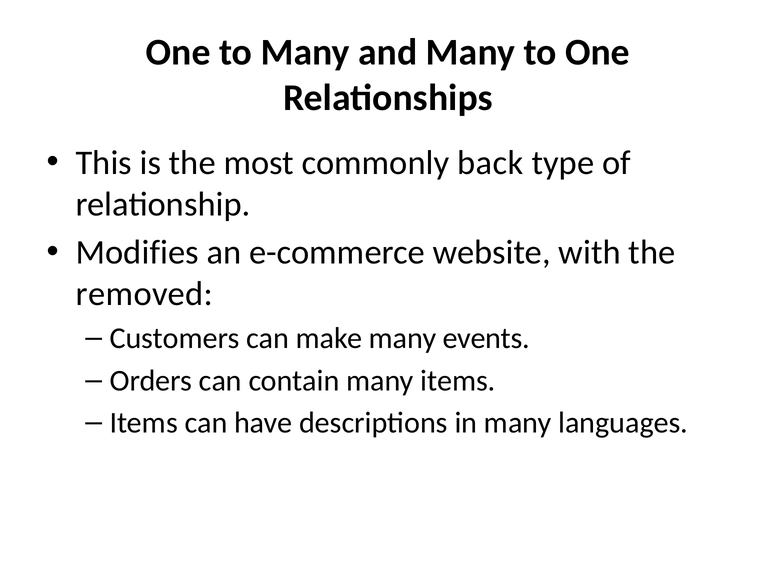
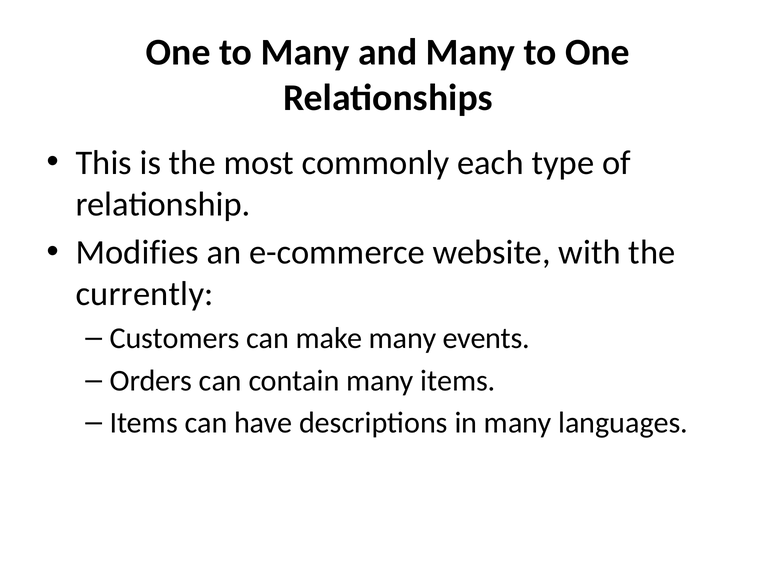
back: back -> each
removed: removed -> currently
